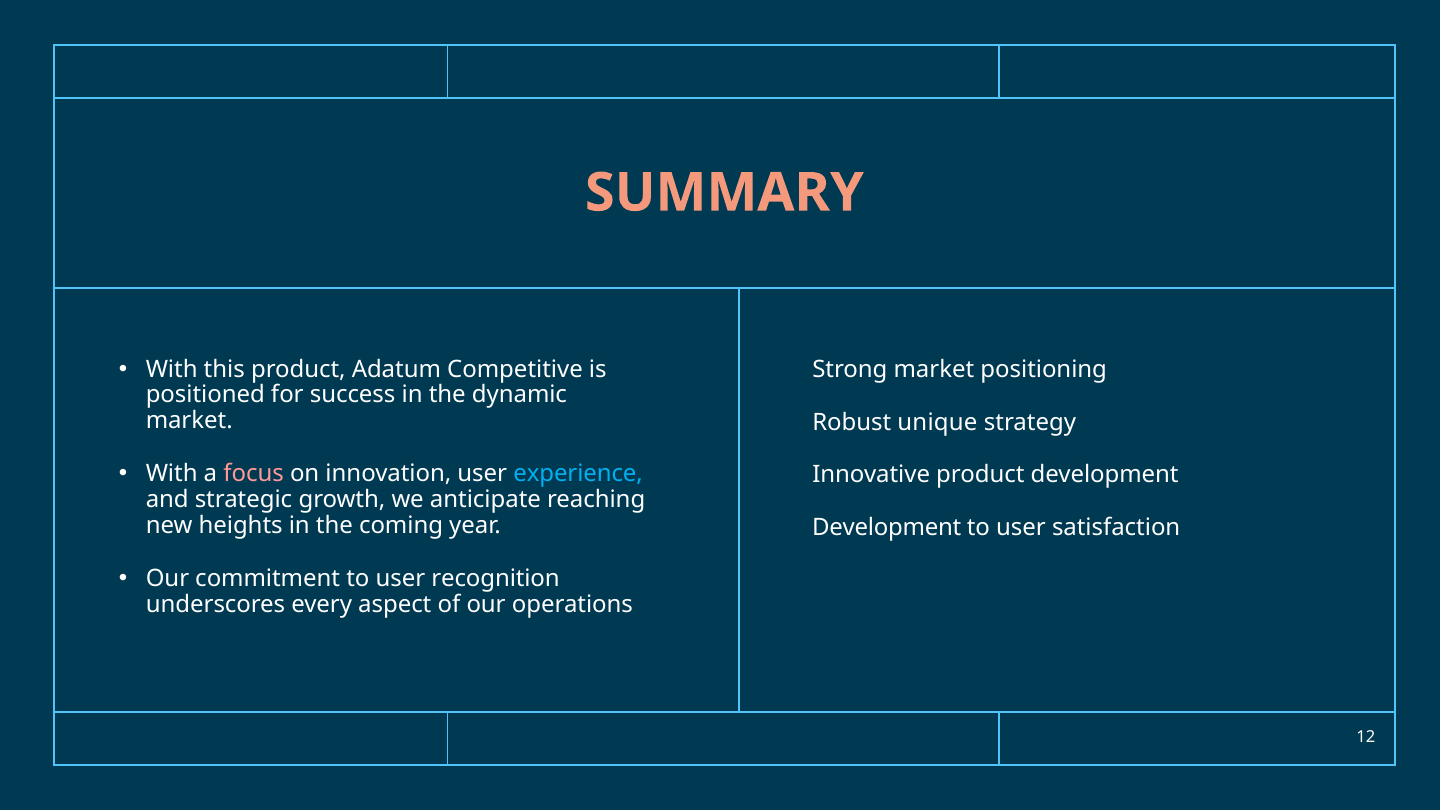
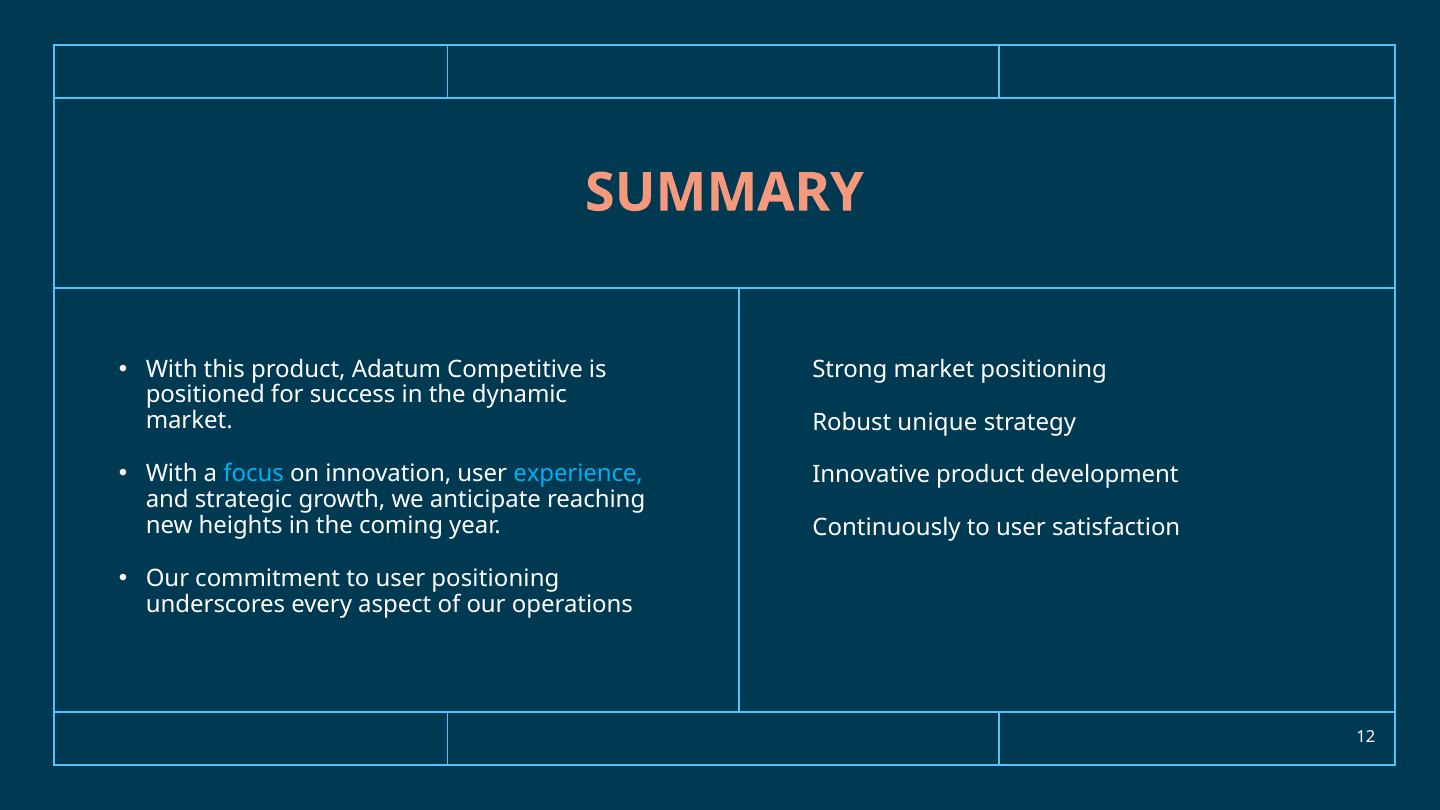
focus colour: pink -> light blue
Development at (887, 528): Development -> Continuously
user recognition: recognition -> positioning
